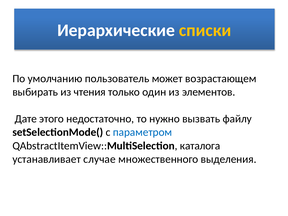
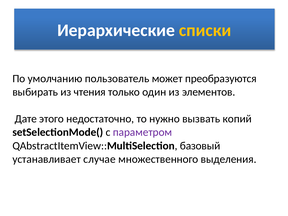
возрастающем: возрастающем -> преобразуются
файлу: файлу -> копий
параметром colour: blue -> purple
каталога: каталога -> базовый
